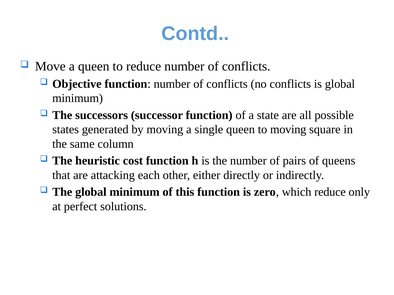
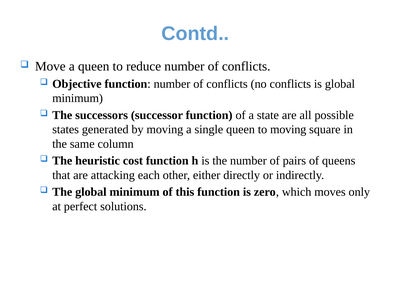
which reduce: reduce -> moves
